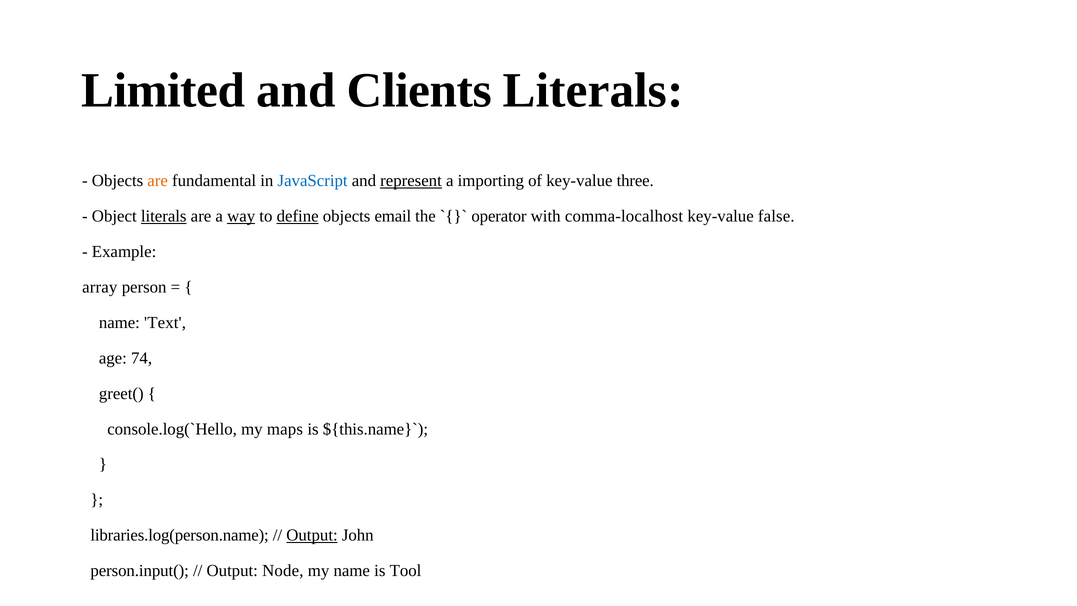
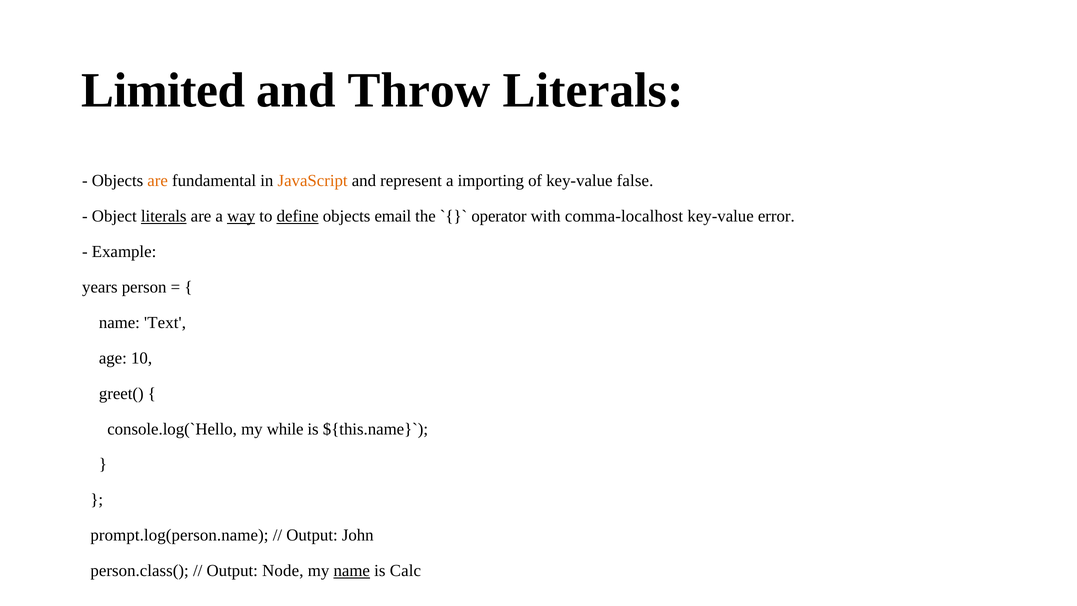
Clients: Clients -> Throw
JavaScript colour: blue -> orange
represent underline: present -> none
three: three -> false
false: false -> error
array: array -> years
74: 74 -> 10
maps: maps -> while
libraries.log(person.name: libraries.log(person.name -> prompt.log(person.name
Output at (312, 535) underline: present -> none
person.input(: person.input( -> person.class(
name at (352, 571) underline: none -> present
Tool: Tool -> Calc
